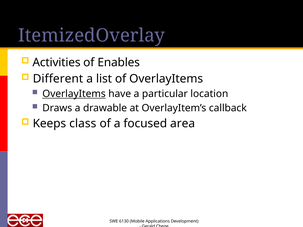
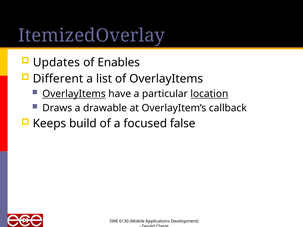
Activities: Activities -> Updates
location underline: none -> present
class: class -> build
area: area -> false
